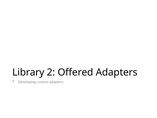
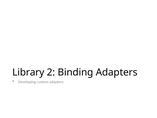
Offered: Offered -> Binding
